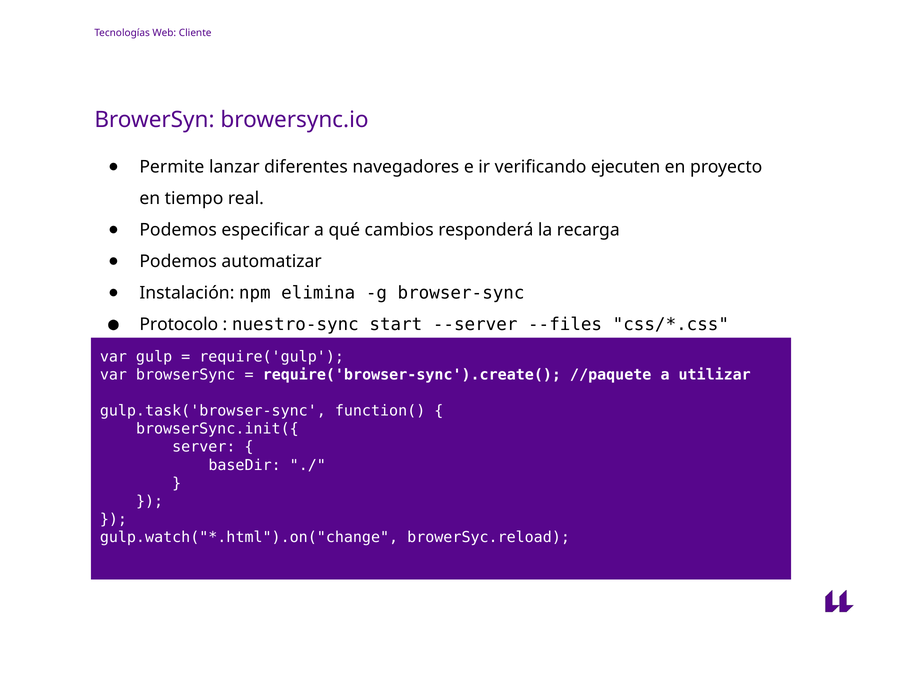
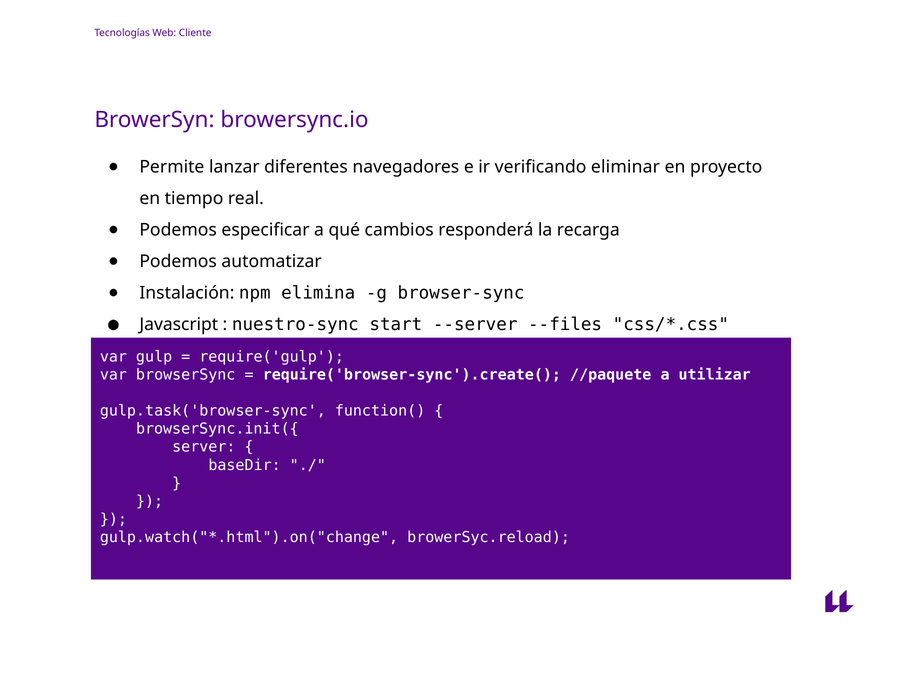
ejecuten: ejecuten -> eliminar
Protocolo: Protocolo -> Javascript
